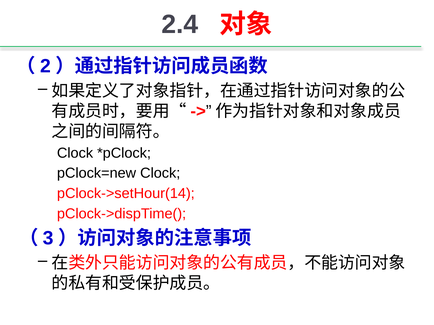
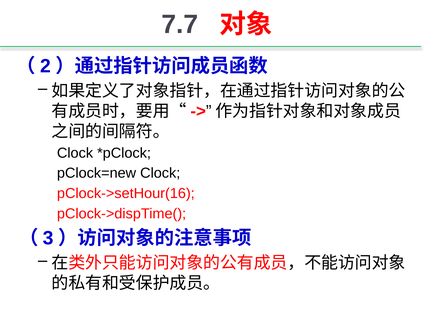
2.4: 2.4 -> 7.7
pClock->setHour(14: pClock->setHour(14 -> pClock->setHour(16
